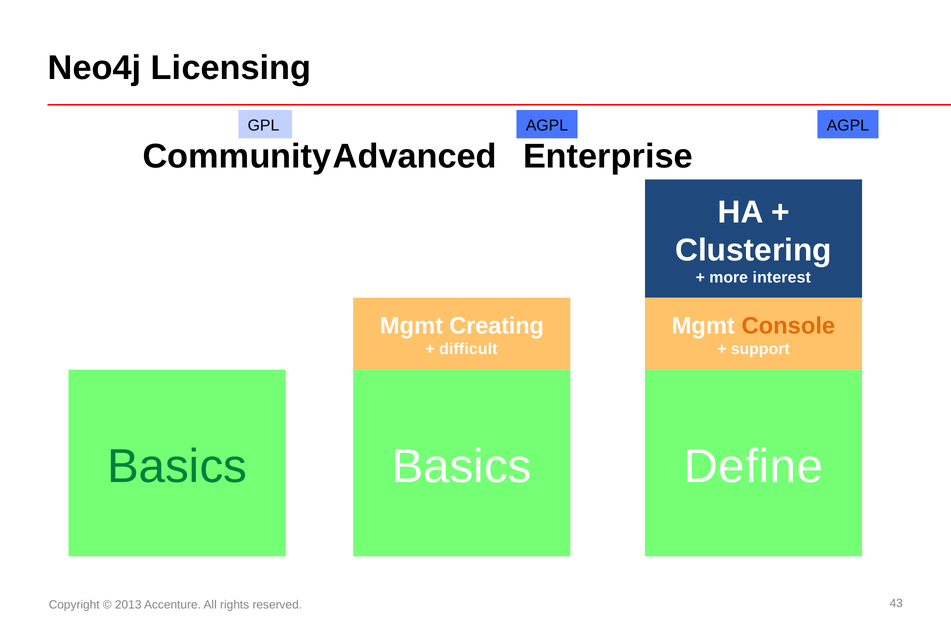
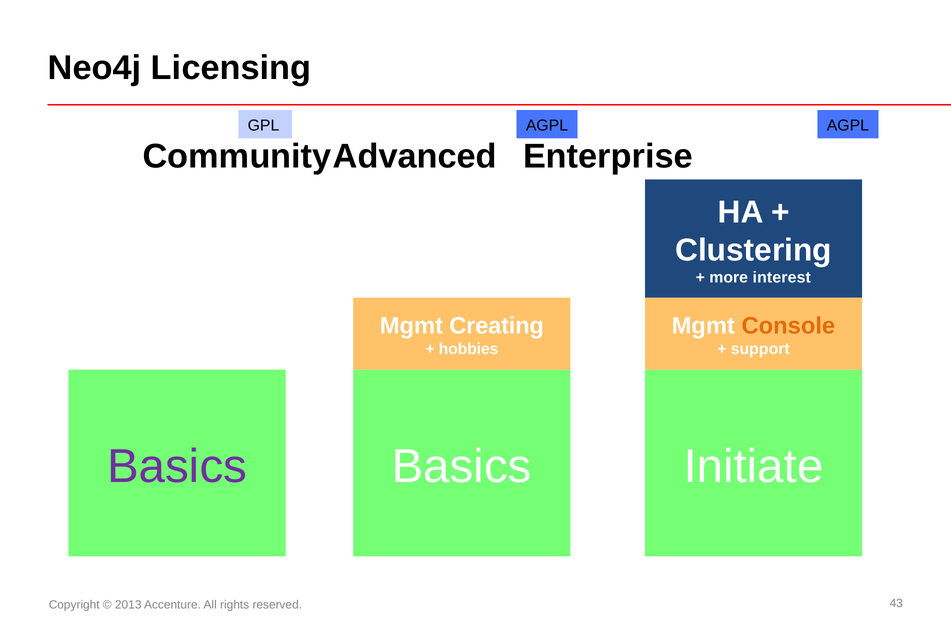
difficult: difficult -> hobbies
Basics at (177, 466) colour: green -> purple
Define: Define -> Initiate
